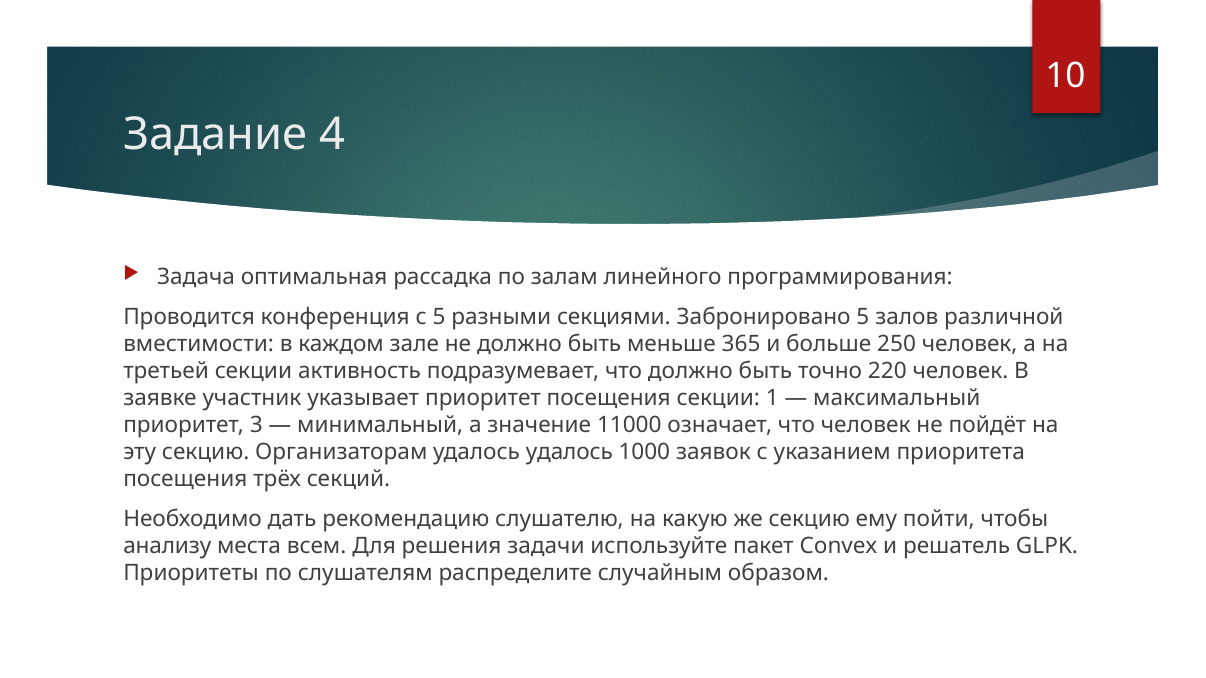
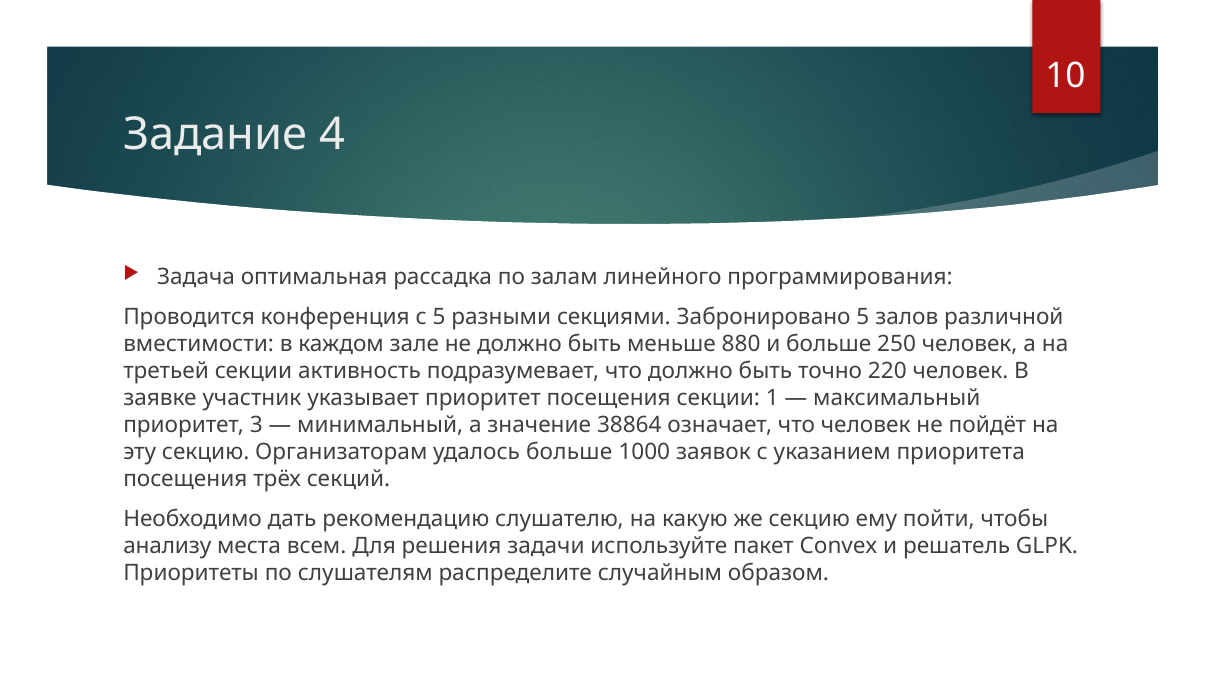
365: 365 -> 880
11000: 11000 -> 38864
удалось удалось: удалось -> больше
